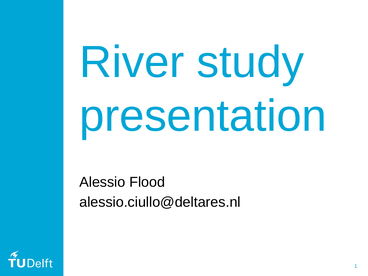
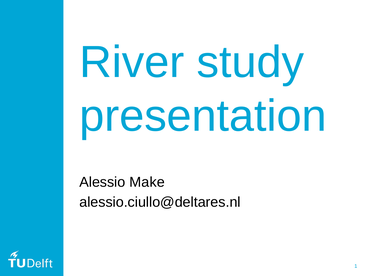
Flood: Flood -> Make
